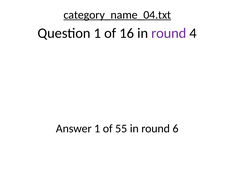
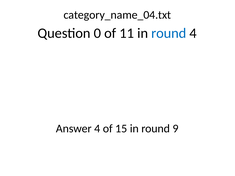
category_name_04.txt underline: present -> none
Question 1: 1 -> 0
16: 16 -> 11
round at (169, 33) colour: purple -> blue
Answer 1: 1 -> 4
55: 55 -> 15
6: 6 -> 9
